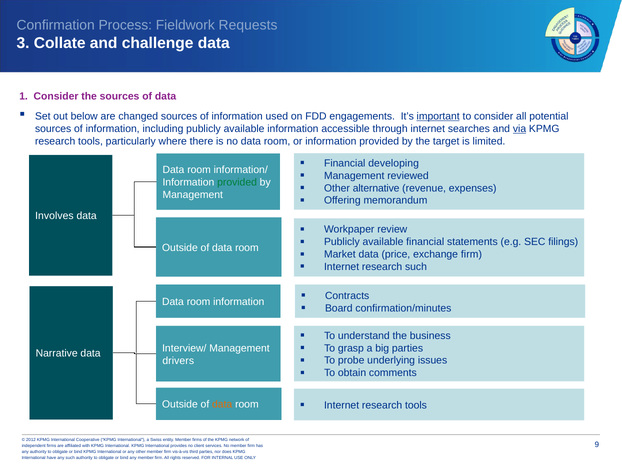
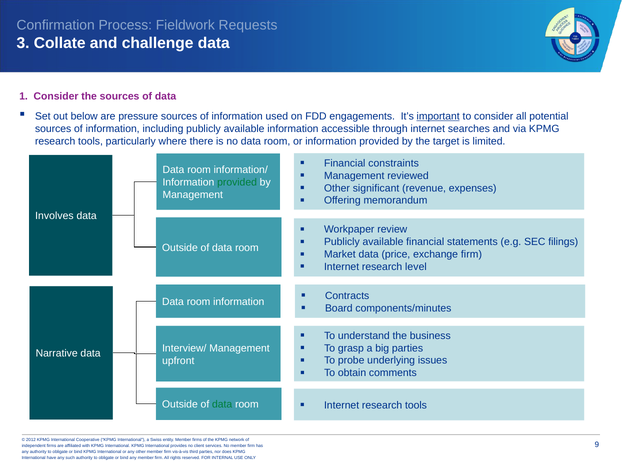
changed: changed -> pressure
via underline: present -> none
developing: developing -> constraints
alternative: alternative -> significant
research such: such -> level
confirmation/minutes: confirmation/minutes -> components/minutes
drivers: drivers -> upfront
data at (222, 404) colour: orange -> green
